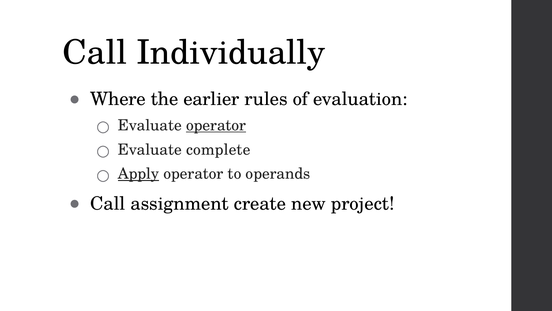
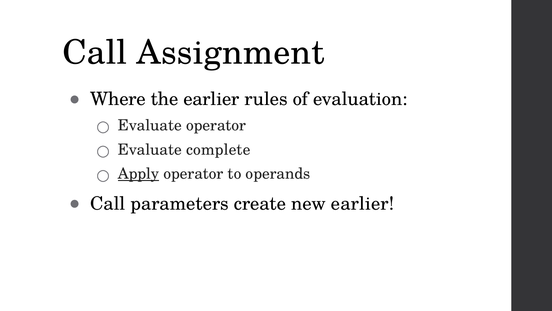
Individually: Individually -> Assignment
operator at (216, 125) underline: present -> none
assignment: assignment -> parameters
new project: project -> earlier
